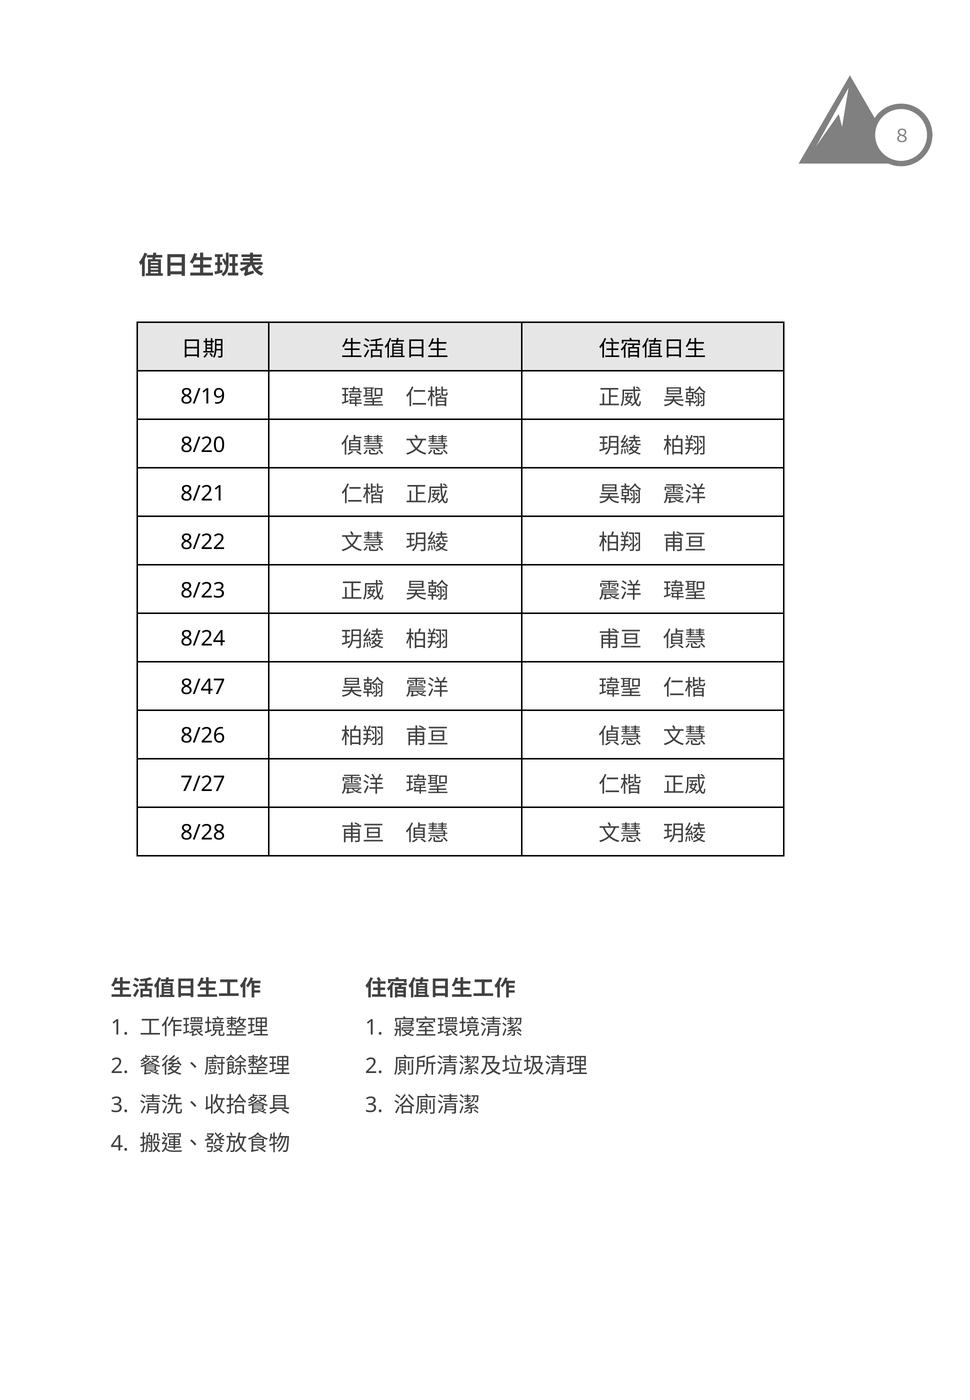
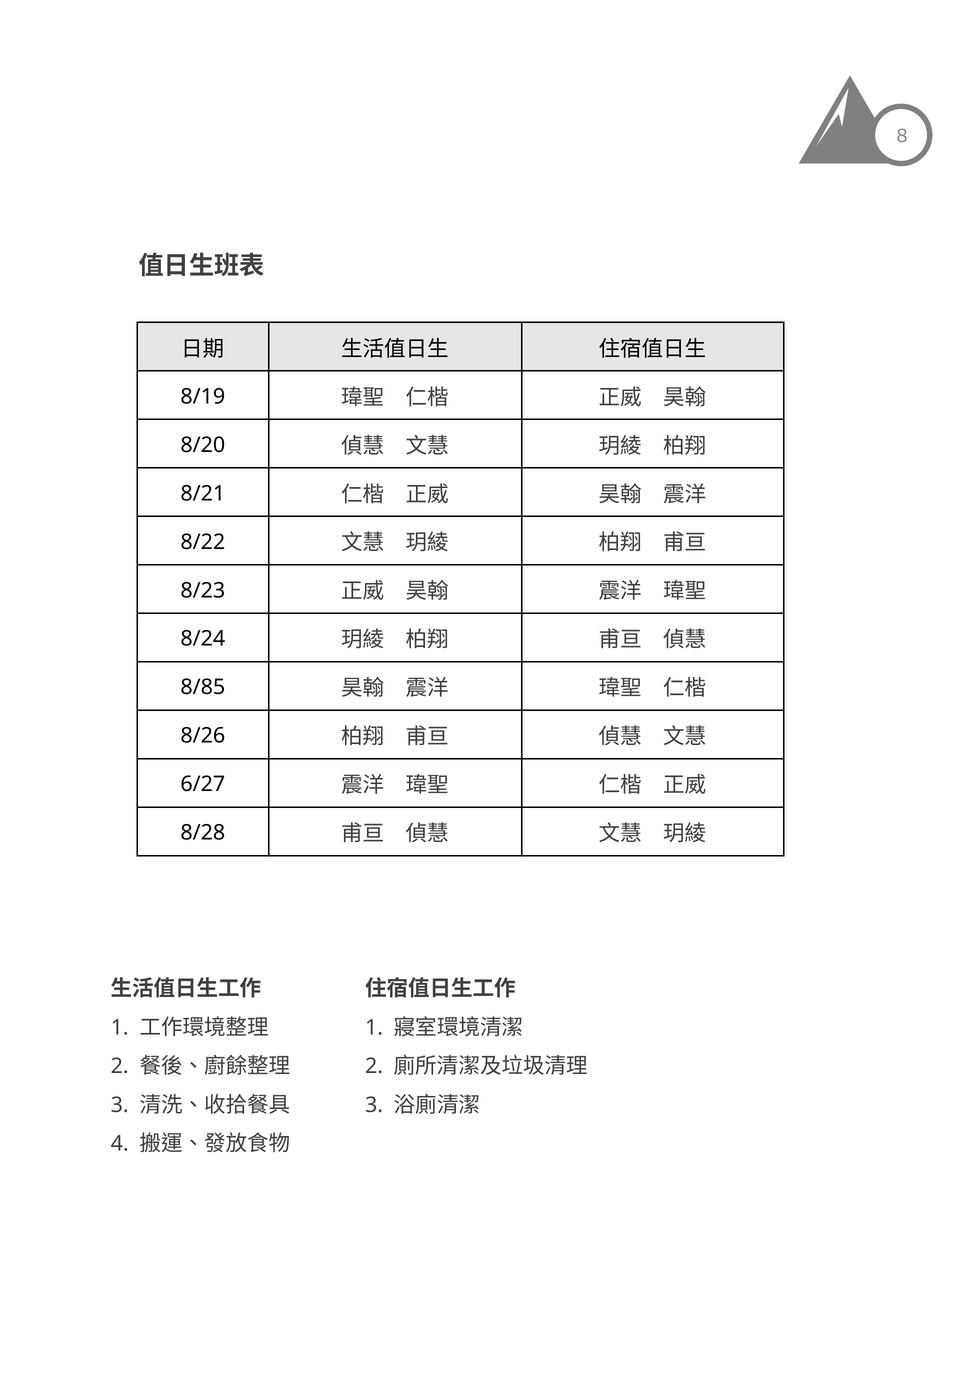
8/47: 8/47 -> 8/85
7/27: 7/27 -> 6/27
